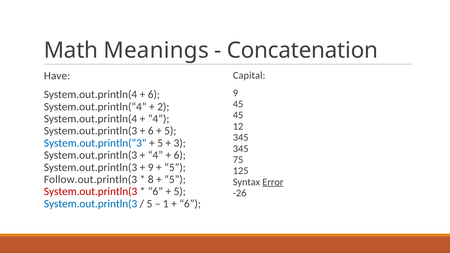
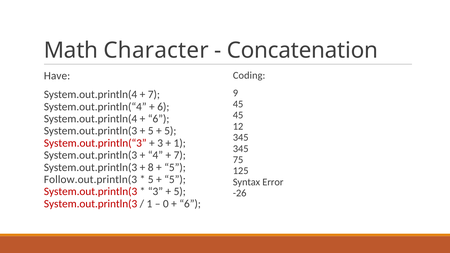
Meanings: Meanings -> Character
Capital: Capital -> Coding
6 at (154, 95): 6 -> 7
2 at (163, 107): 2 -> 6
4 at (159, 119): 4 -> 6
6 at (151, 131): 6 -> 5
System.out.println(“3 colour: blue -> red
5 at (160, 143): 5 -> 3
3 at (180, 143): 3 -> 1
6 at (180, 155): 6 -> 7
9 at (151, 167): 9 -> 8
8 at (151, 180): 8 -> 5
Error underline: present -> none
6 at (155, 192): 6 -> 3
System.out.println(3 at (91, 204) colour: blue -> red
5 at (149, 204): 5 -> 1
1: 1 -> 0
